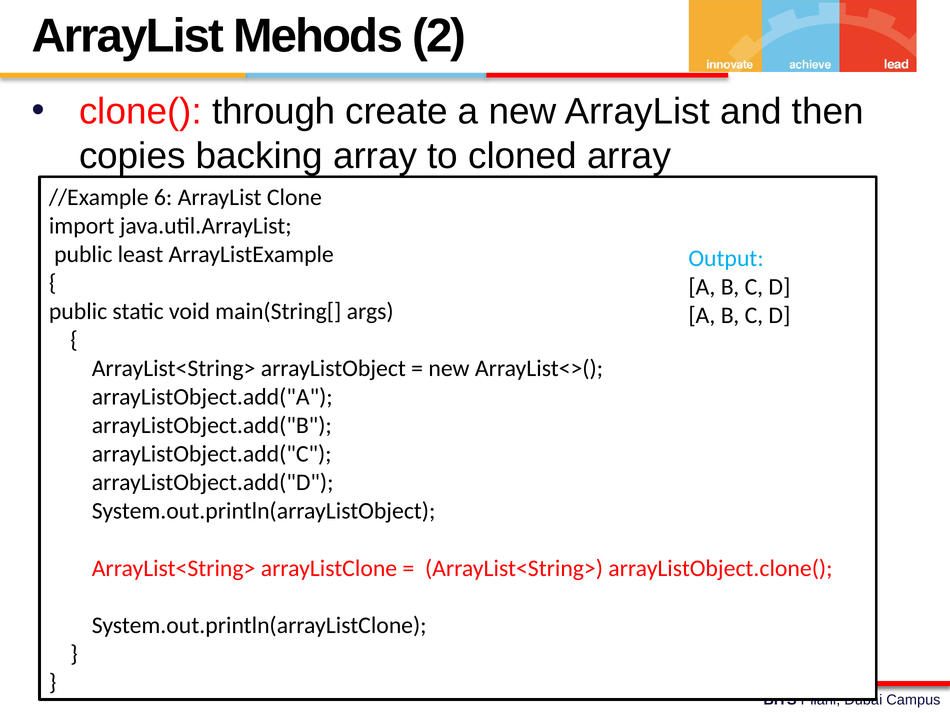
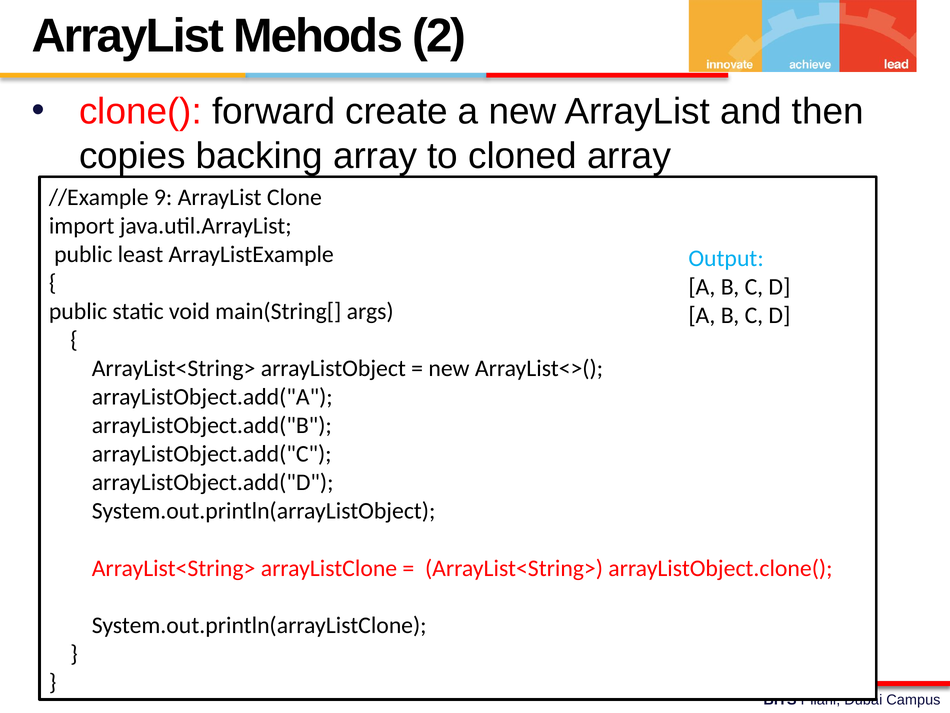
through: through -> forward
6: 6 -> 9
